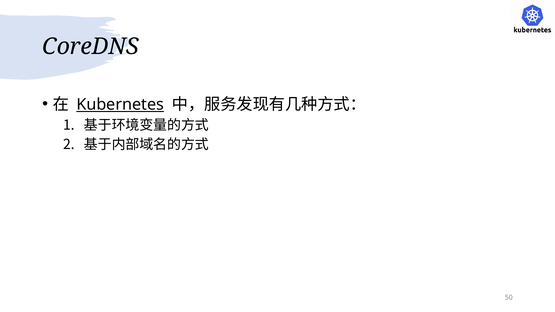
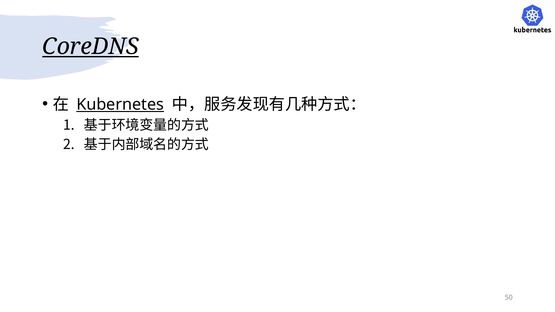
CoreDNS underline: none -> present
